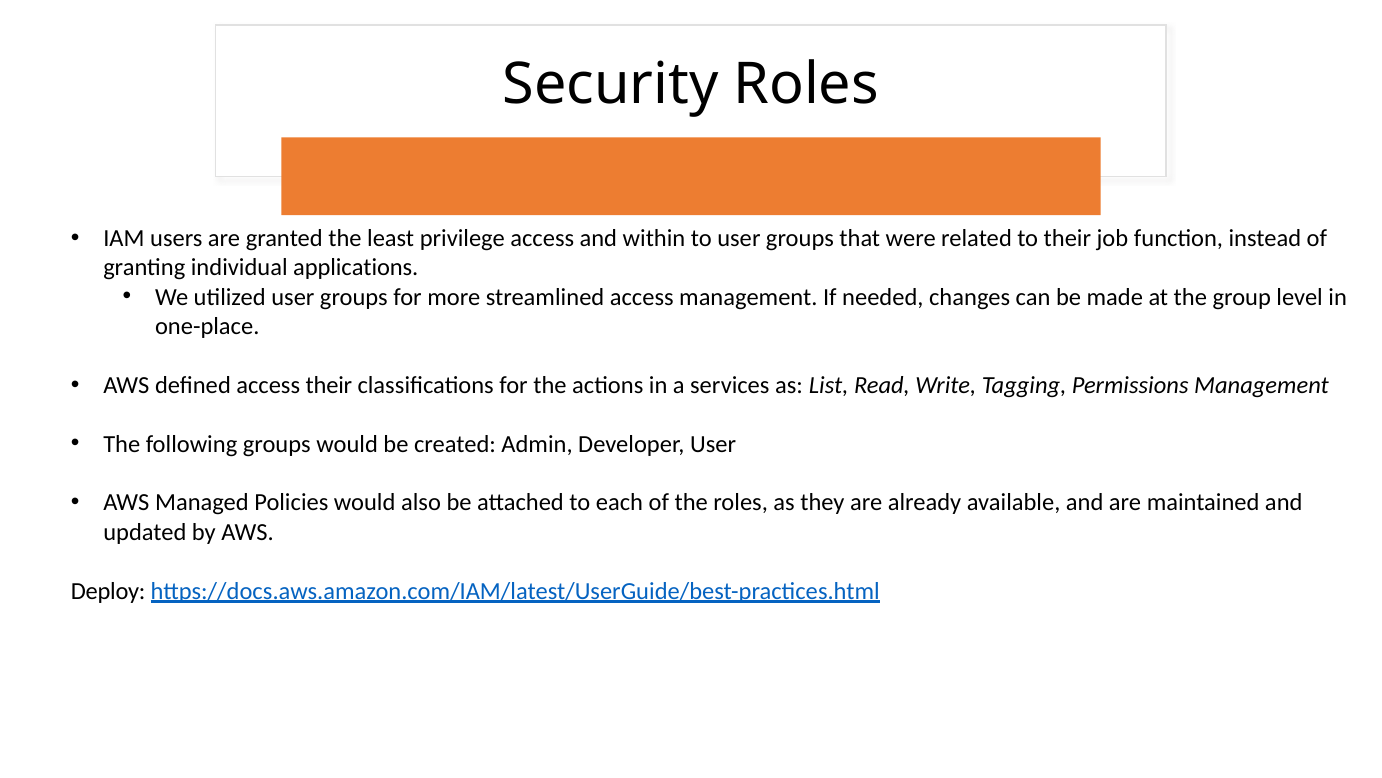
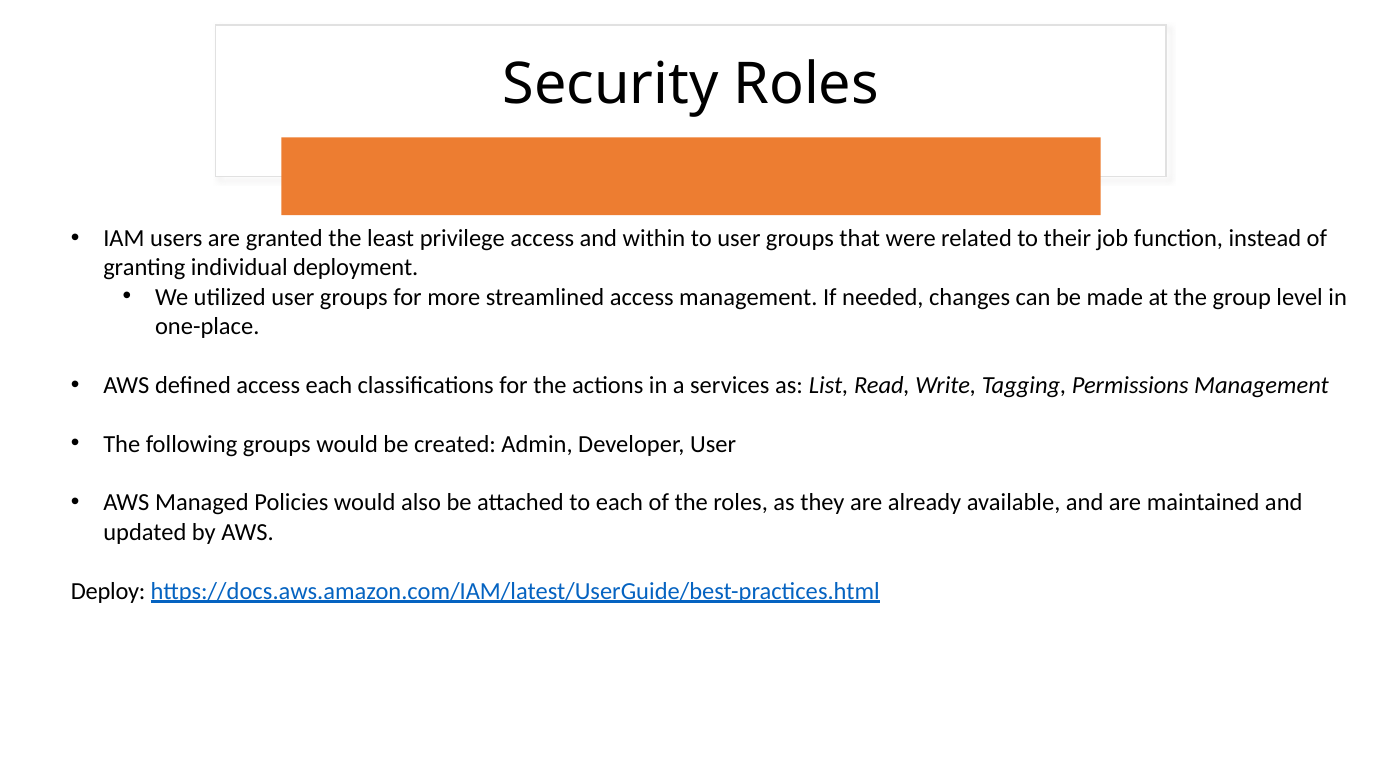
applications: applications -> deployment
access their: their -> each
